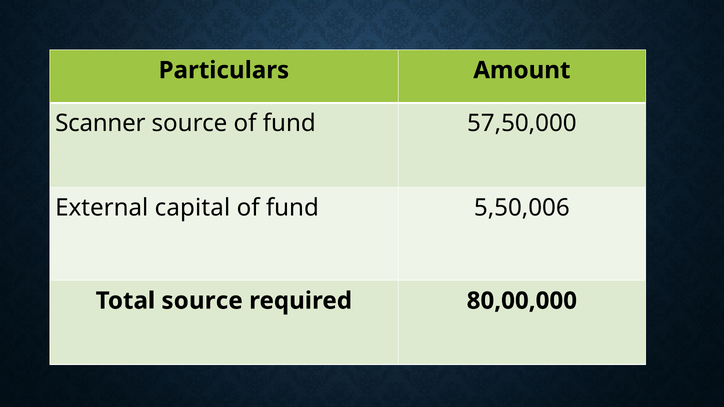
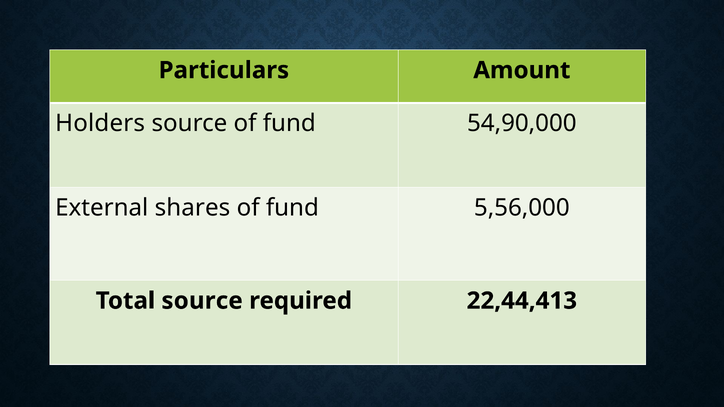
Scanner: Scanner -> Holders
57,50,000: 57,50,000 -> 54,90,000
capital: capital -> shares
5,50,006: 5,50,006 -> 5,56,000
80,00,000: 80,00,000 -> 22,44,413
